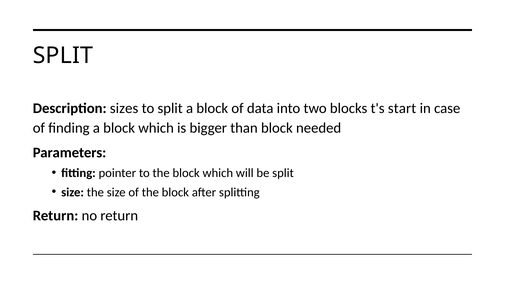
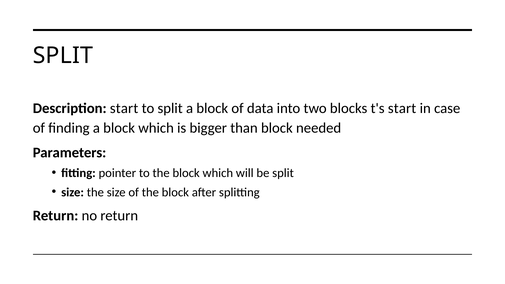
Description sizes: sizes -> start
